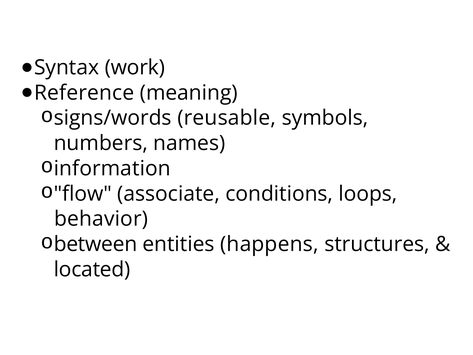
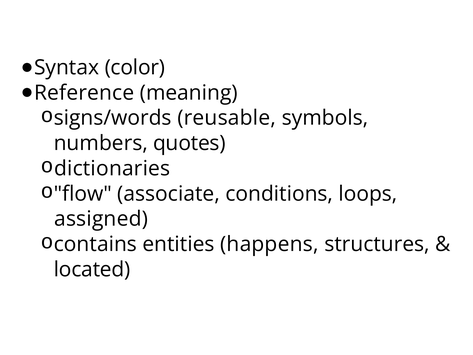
work: work -> color
names: names -> quotes
information: information -> dictionaries
behavior: behavior -> assigned
between: between -> contains
